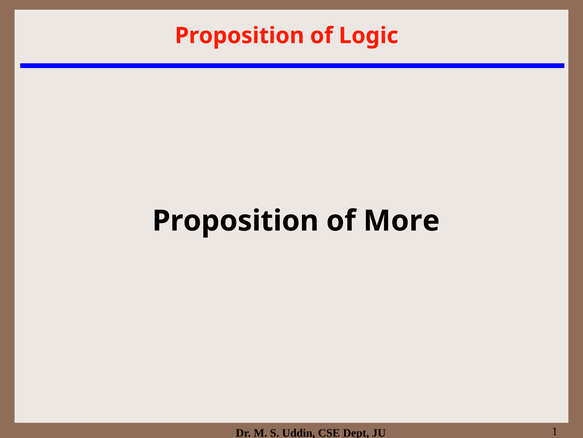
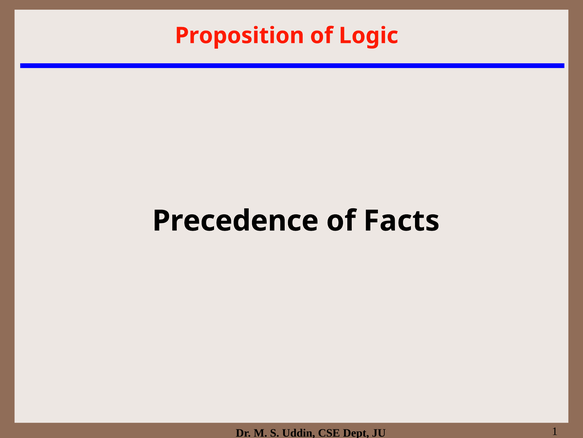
Proposition at (235, 221): Proposition -> Precedence
More: More -> Facts
